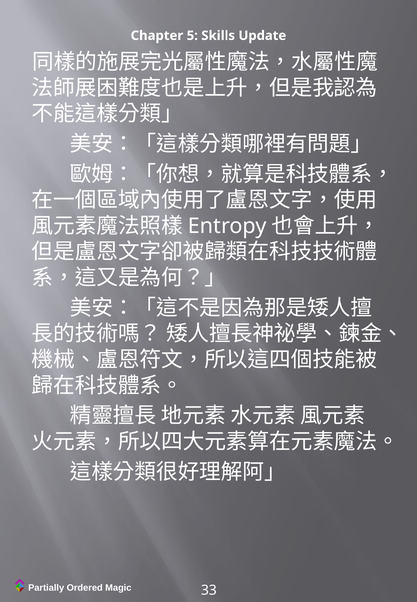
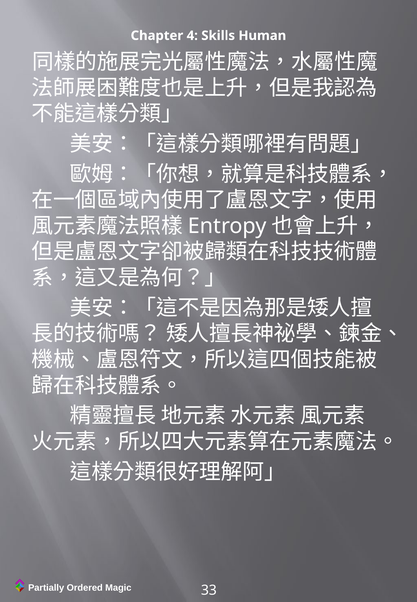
5: 5 -> 4
Update: Update -> Human
